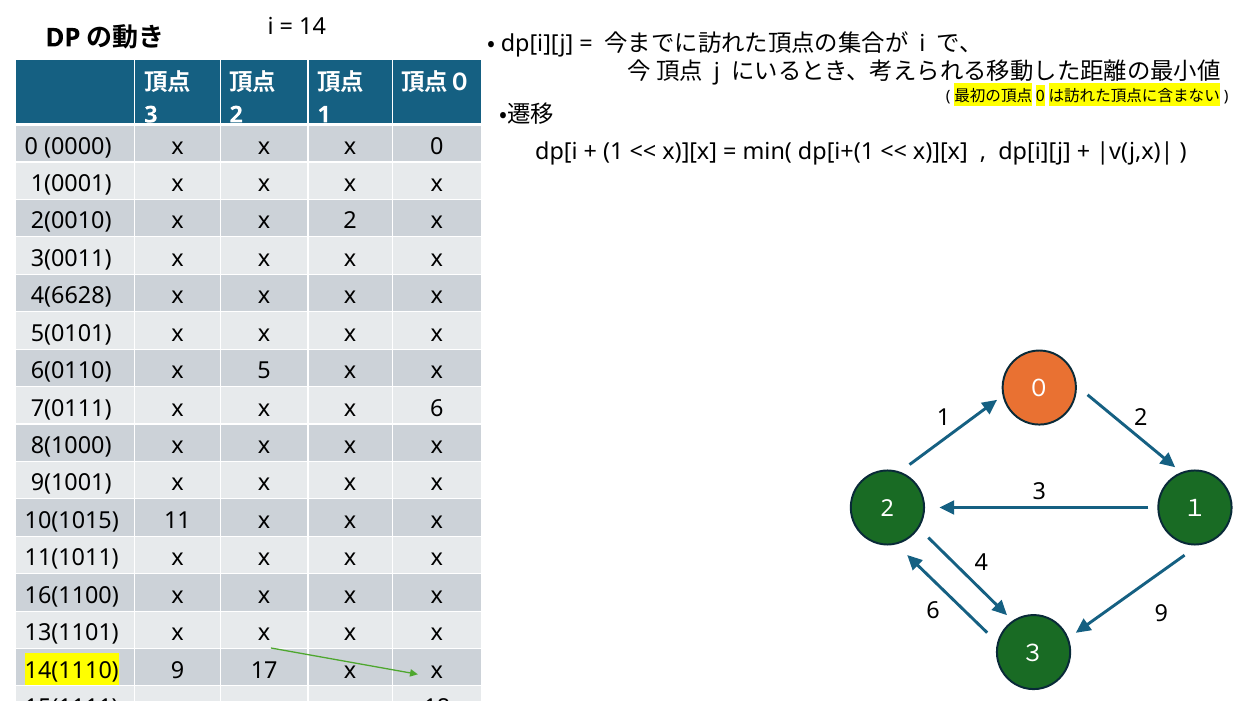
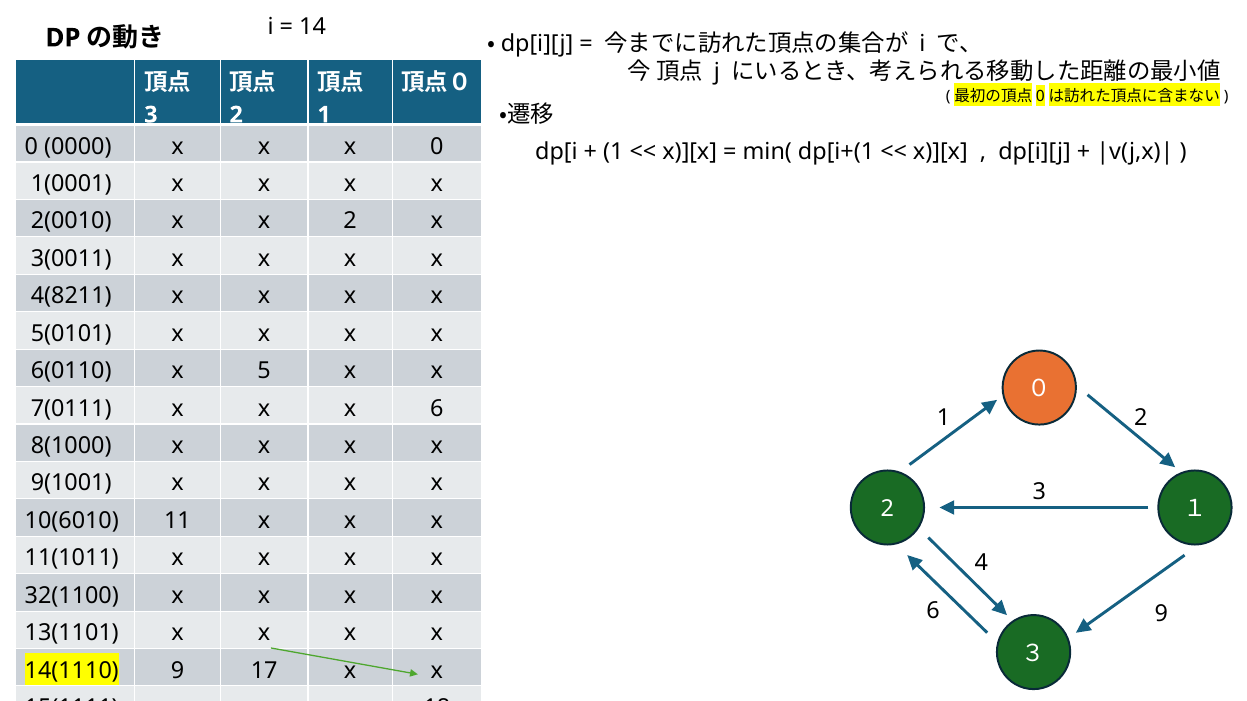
4(6628: 4(6628 -> 4(8211
10(1015: 10(1015 -> 10(6010
16(1100: 16(1100 -> 32(1100
